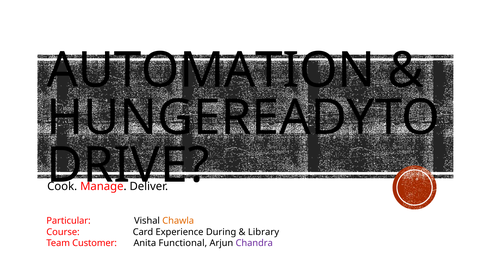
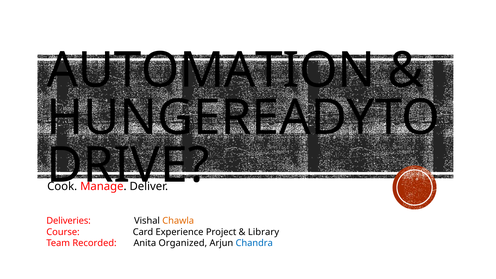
Particular: Particular -> Deliveries
During: During -> Project
Customer: Customer -> Recorded
Functional: Functional -> Organized
Chandra colour: purple -> blue
